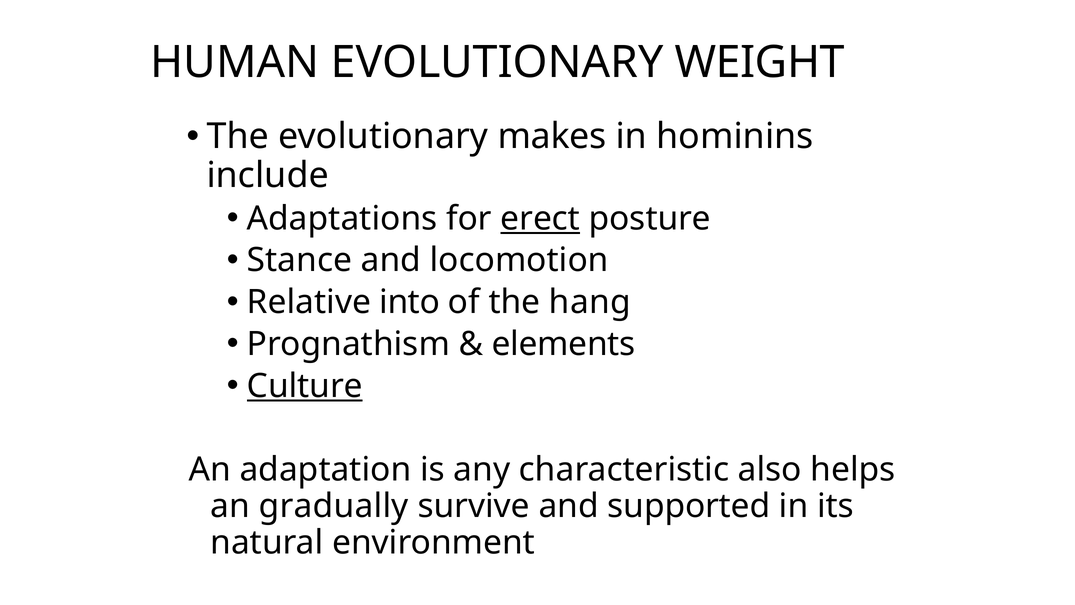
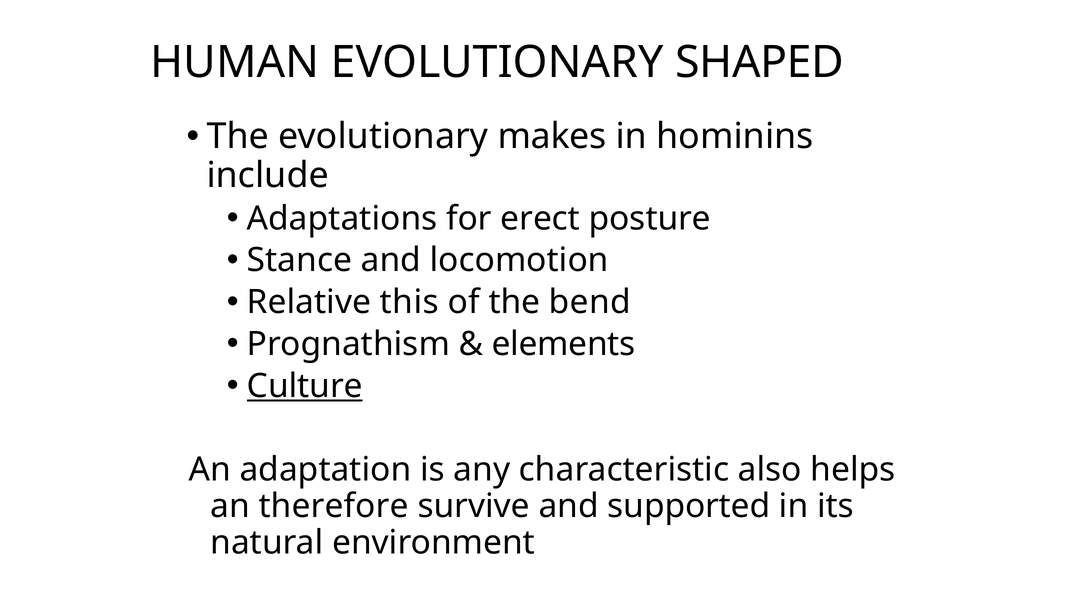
WEIGHT: WEIGHT -> SHAPED
erect underline: present -> none
into: into -> this
hang: hang -> bend
gradually: gradually -> therefore
